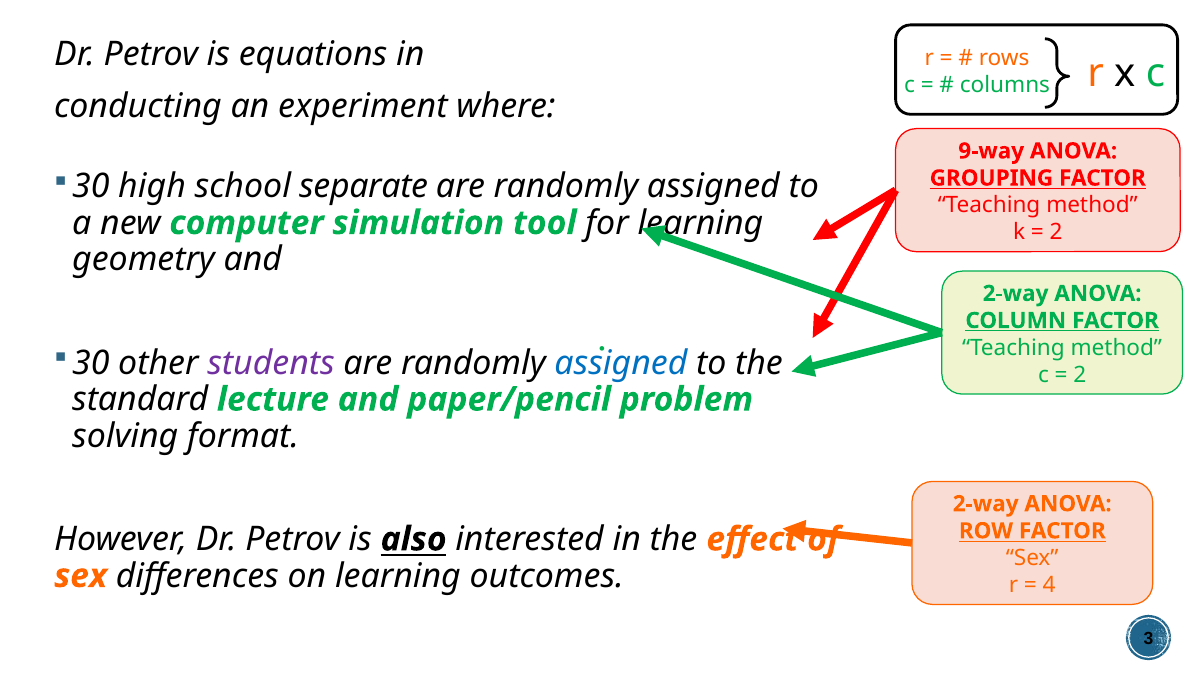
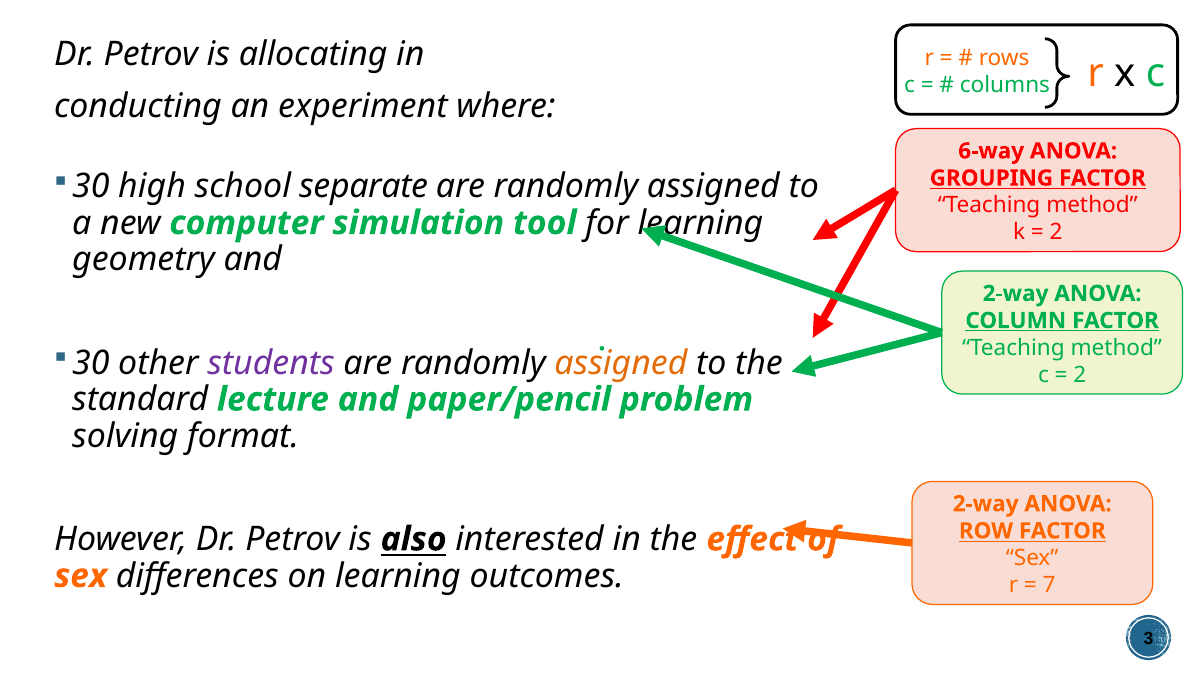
equations: equations -> allocating
9-way: 9-way -> 6-way
assigned at (621, 363) colour: blue -> orange
4: 4 -> 7
